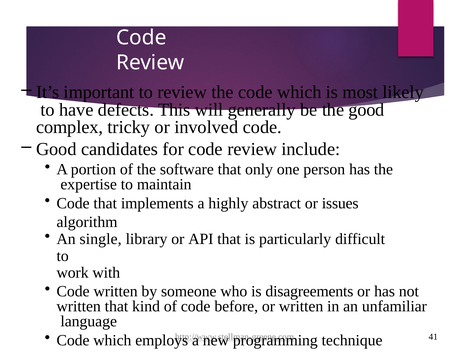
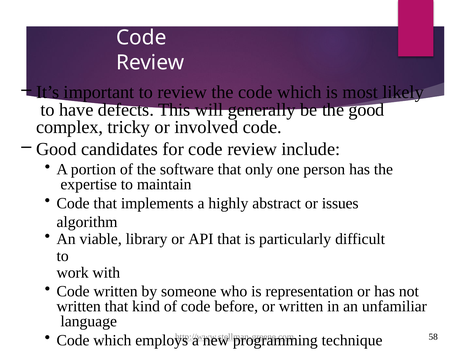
single: single -> viable
disagreements: disagreements -> representation
41: 41 -> 58
